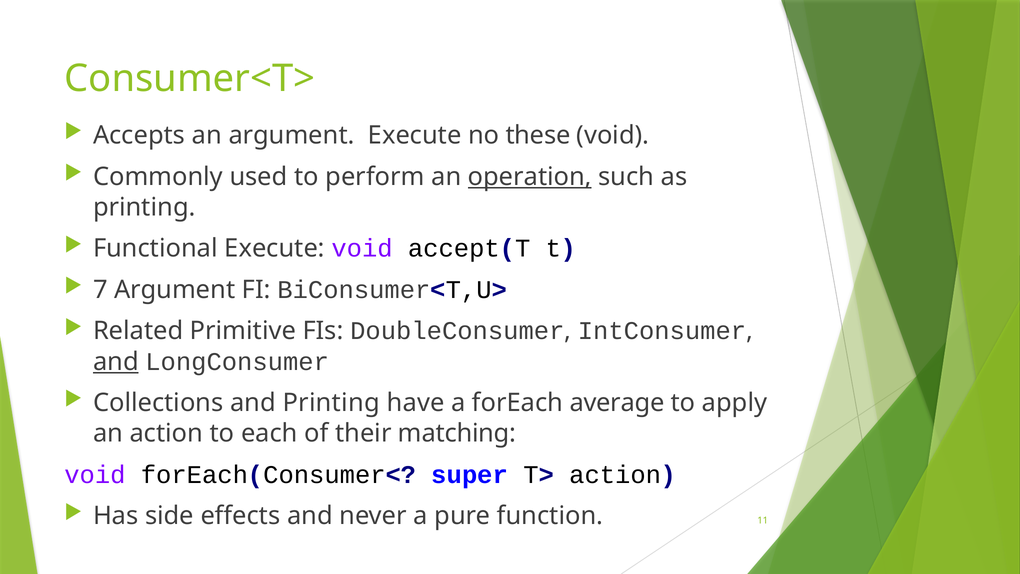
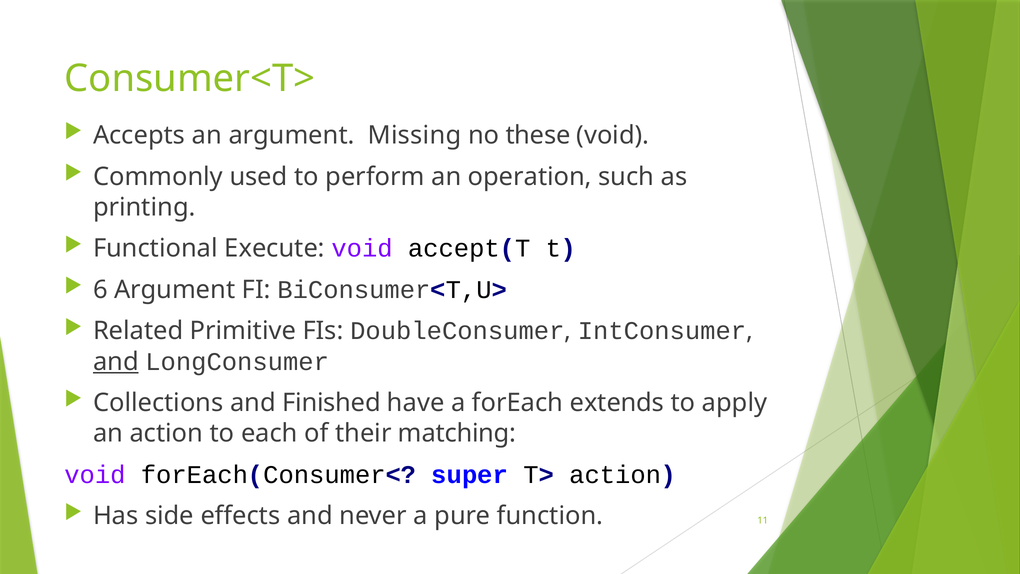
argument Execute: Execute -> Missing
operation underline: present -> none
7: 7 -> 6
and Printing: Printing -> Finished
average: average -> extends
